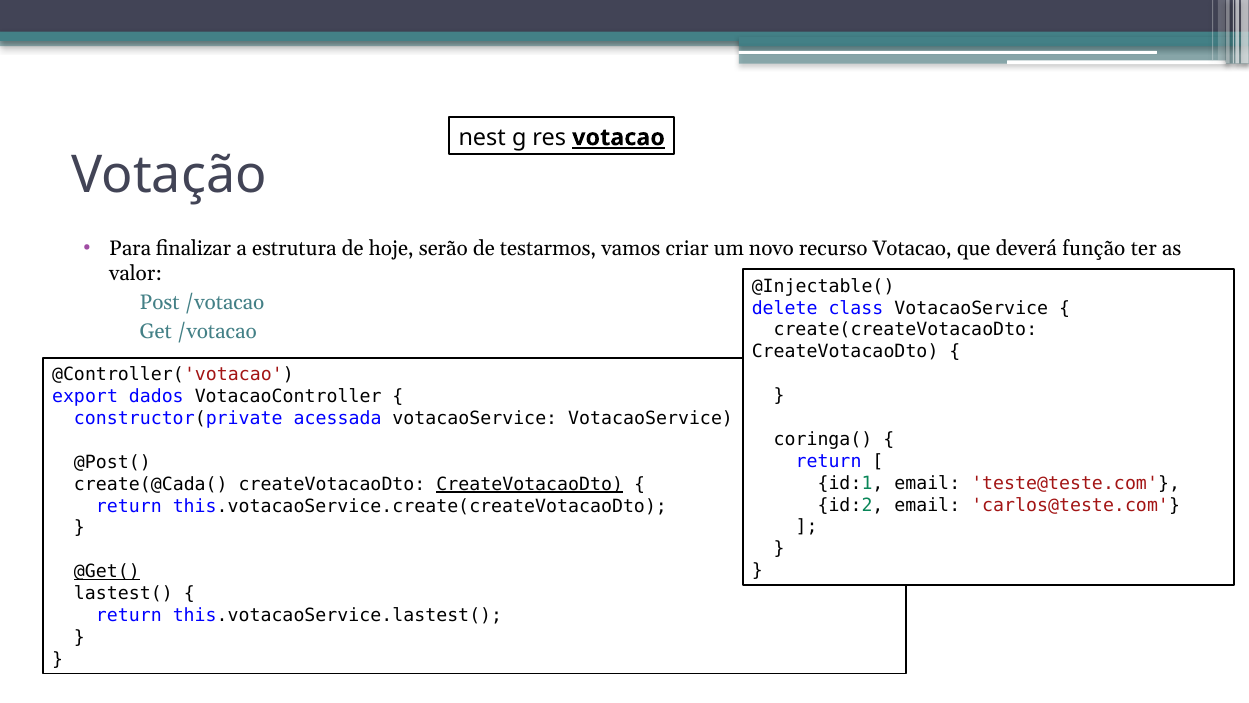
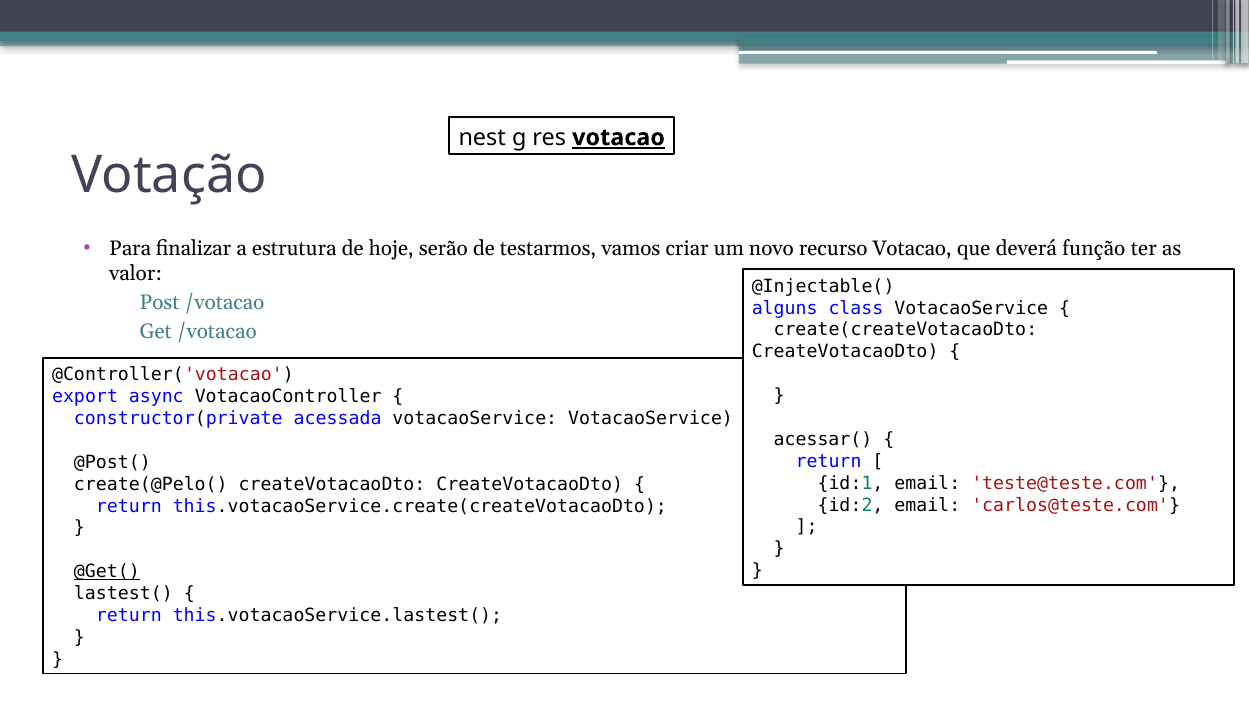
delete: delete -> alguns
dados: dados -> async
coringa(: coringa( -> acessar(
create(@Cada(: create(@Cada( -> create(@Pelo(
CreateVotacaoDto at (530, 484) underline: present -> none
